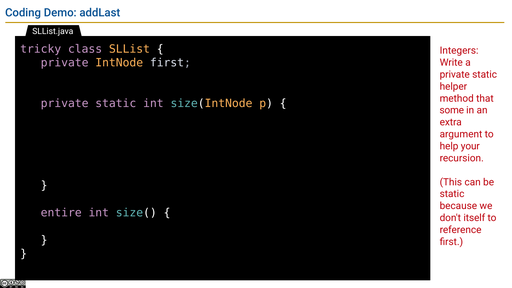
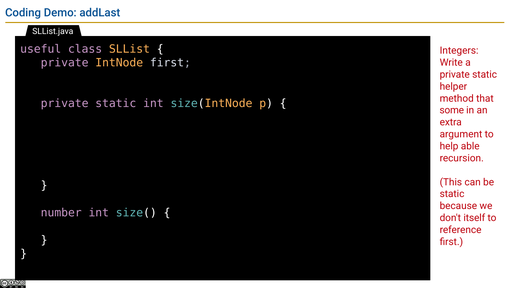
tricky: tricky -> useful
your: your -> able
entire: entire -> number
